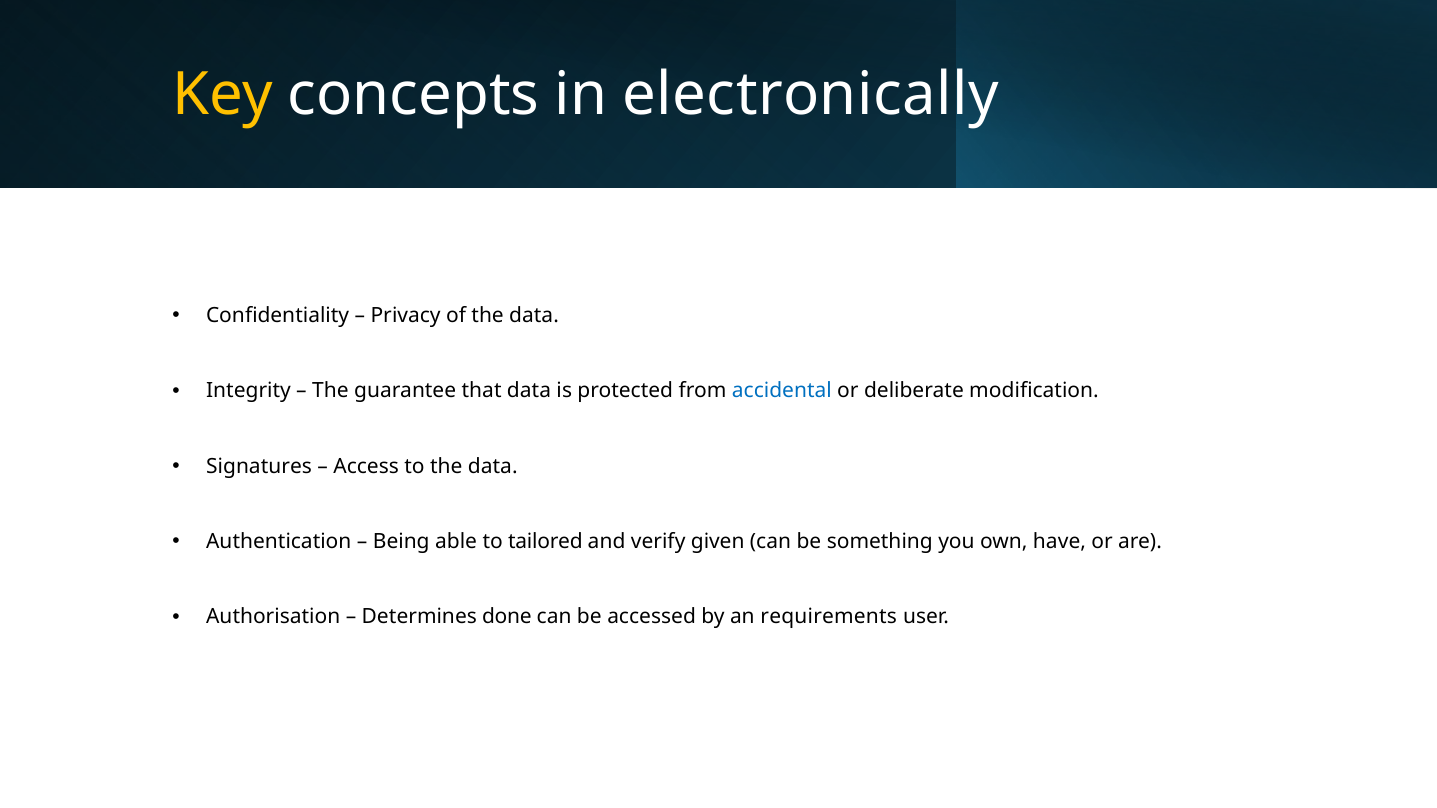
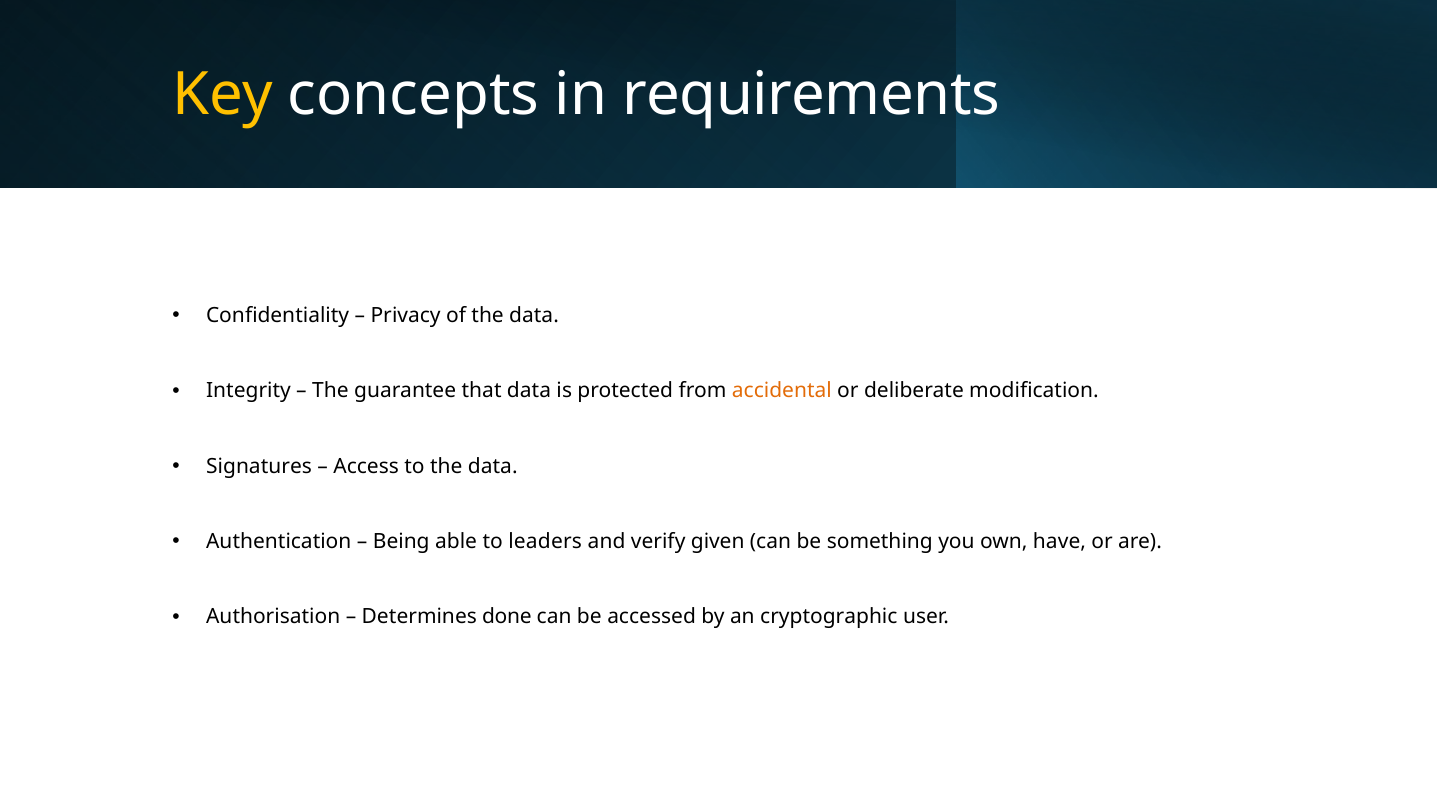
electronically: electronically -> requirements
accidental colour: blue -> orange
tailored: tailored -> leaders
requirements: requirements -> cryptographic
